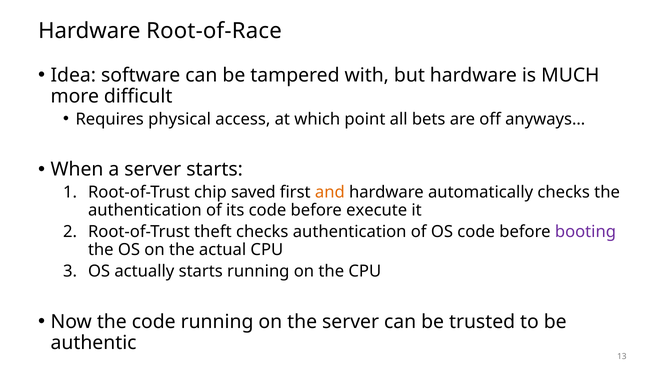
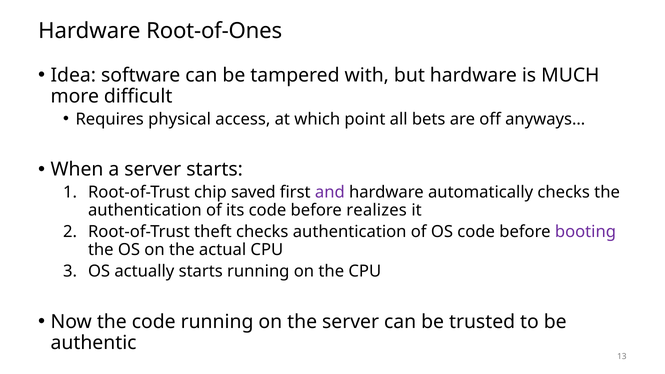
Root-of-Race: Root-of-Race -> Root-of-Ones
and colour: orange -> purple
execute: execute -> realizes
